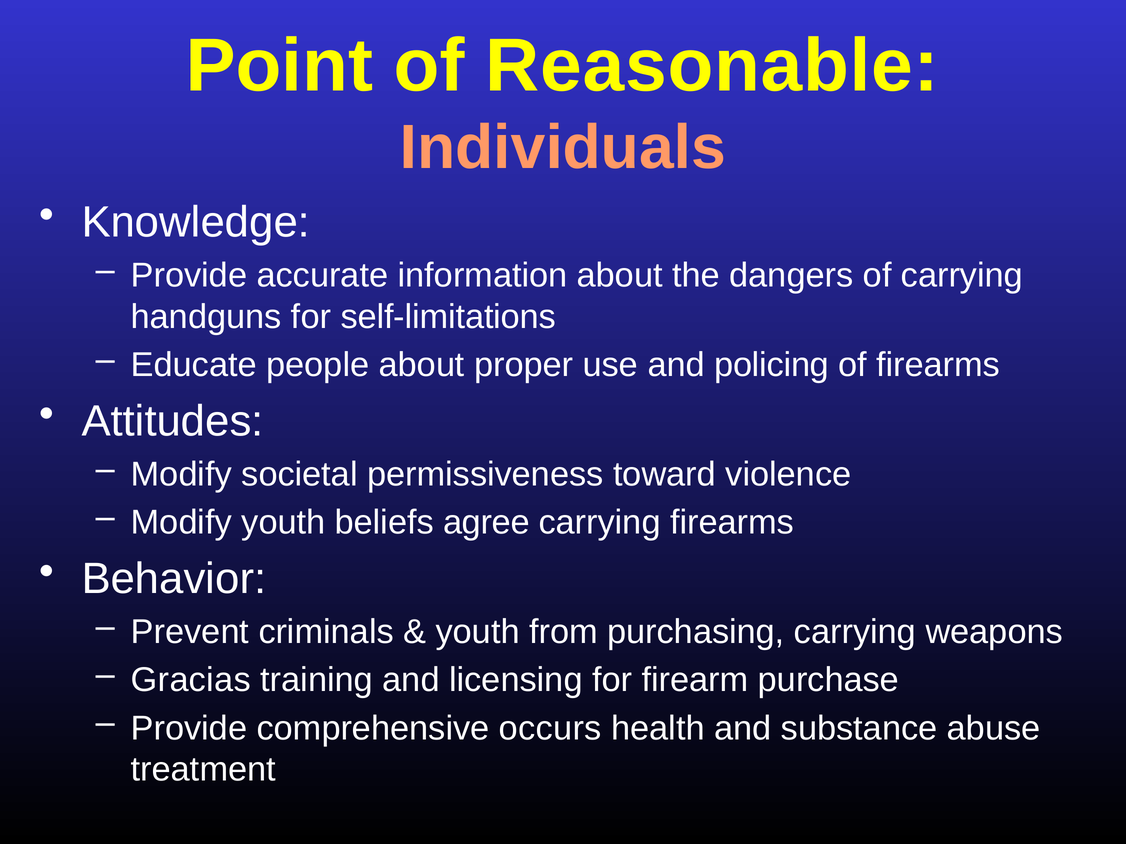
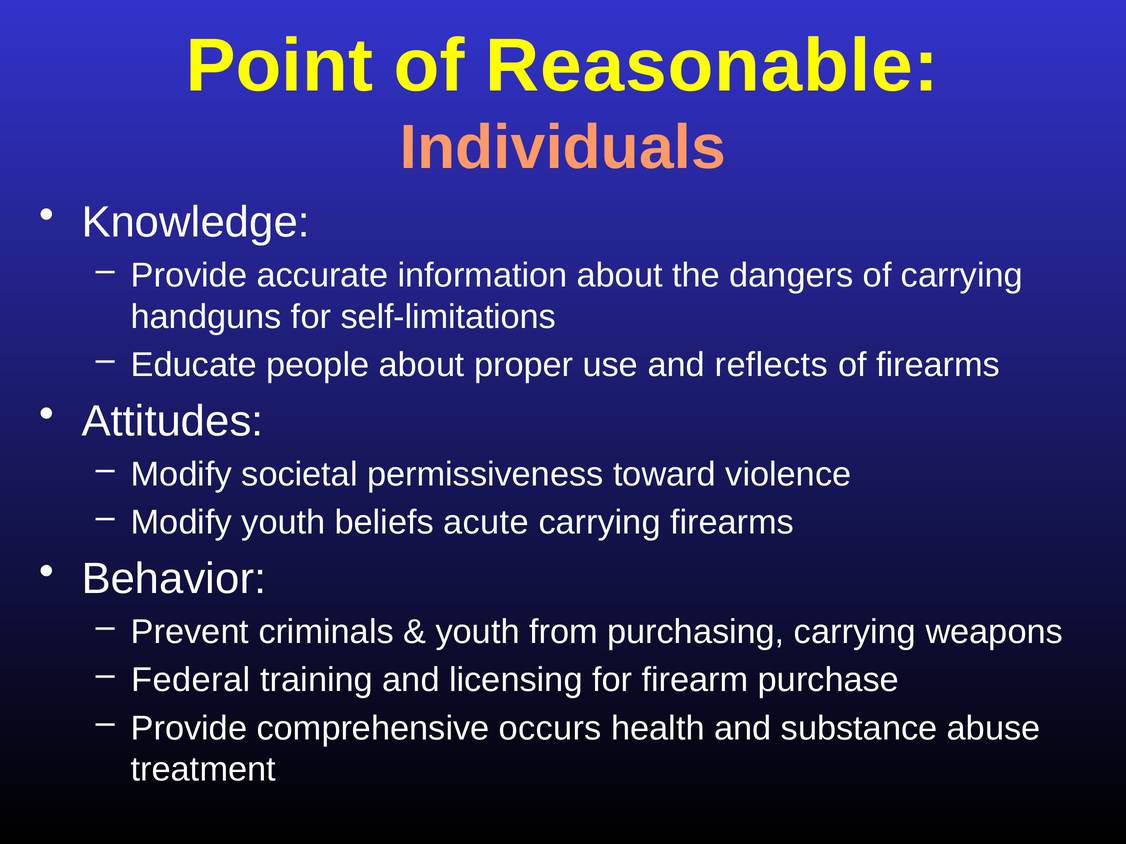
policing: policing -> reflects
agree: agree -> acute
Gracias: Gracias -> Federal
